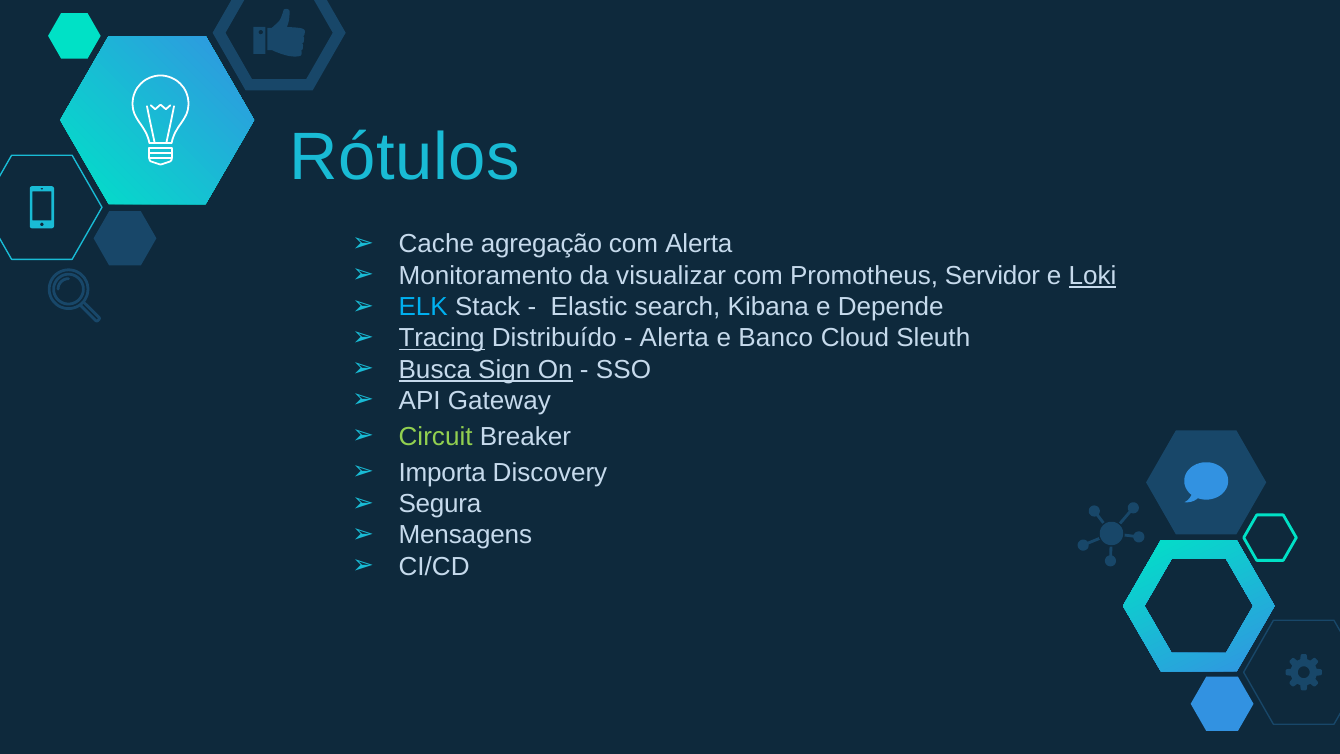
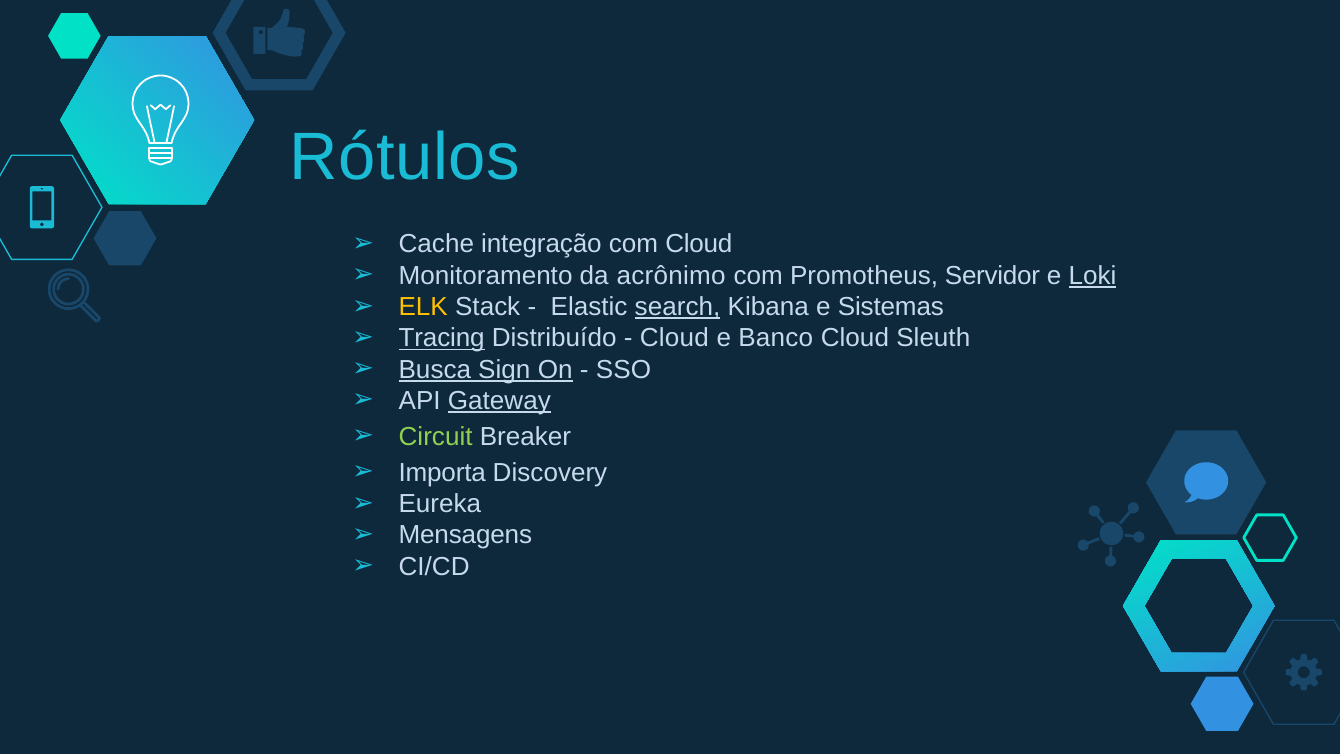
agregação: agregação -> integração
com Alerta: Alerta -> Cloud
visualizar: visualizar -> acrônimo
ELK colour: light blue -> yellow
search underline: none -> present
Depende: Depende -> Sistemas
Alerta at (674, 338): Alerta -> Cloud
Gateway underline: none -> present
Segura: Segura -> Eureka
